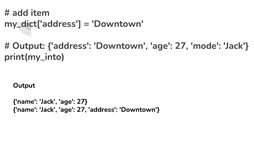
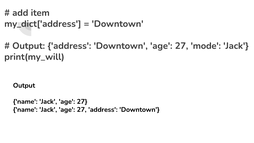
print(my_into: print(my_into -> print(my_will
